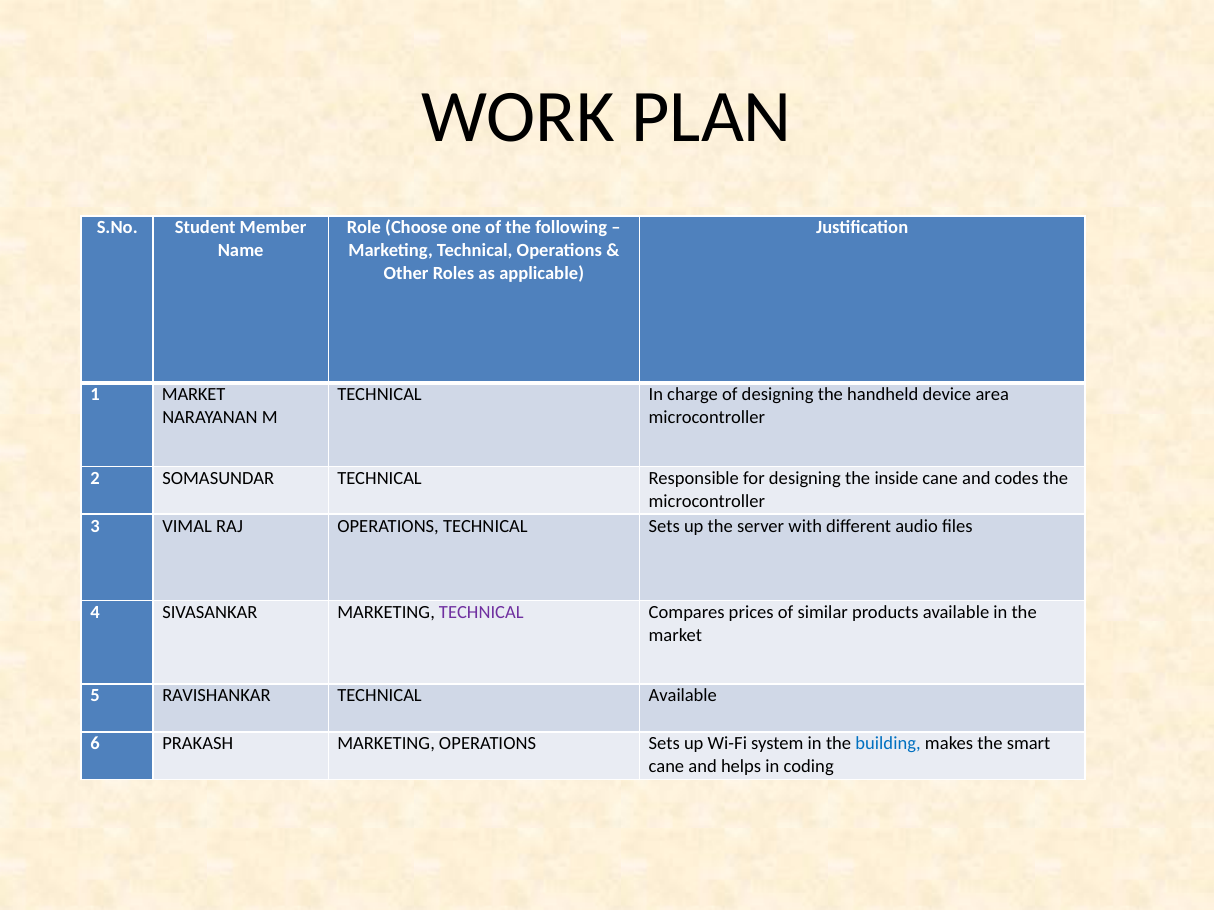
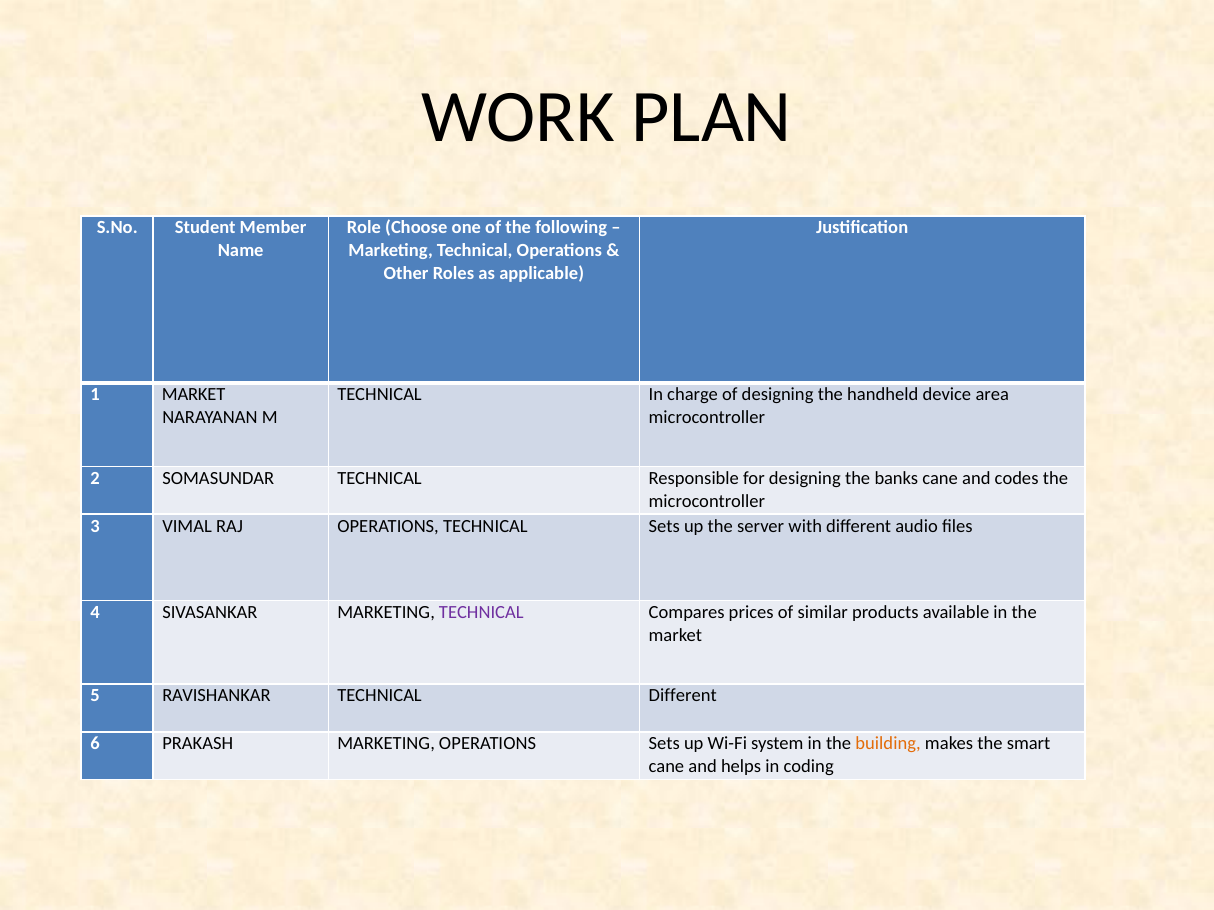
inside: inside -> banks
TECHNICAL Available: Available -> Different
building colour: blue -> orange
